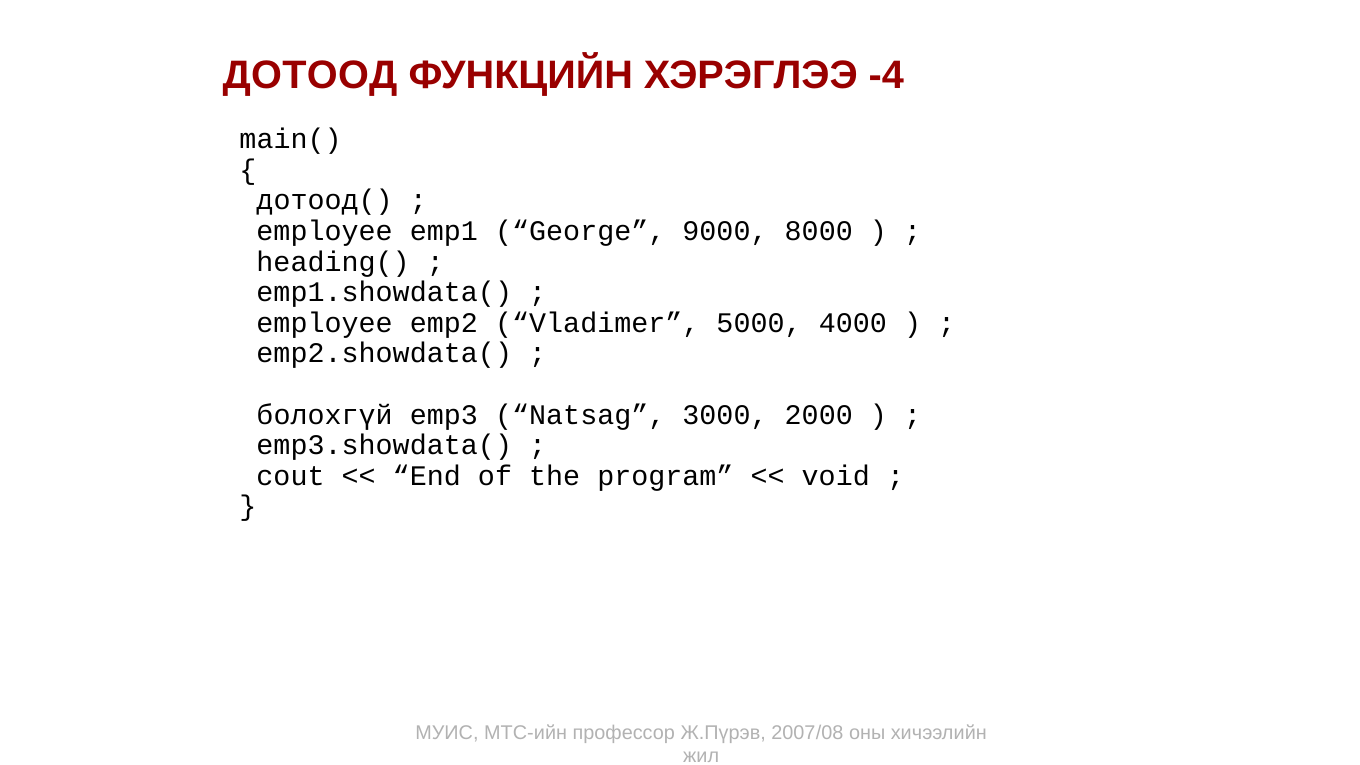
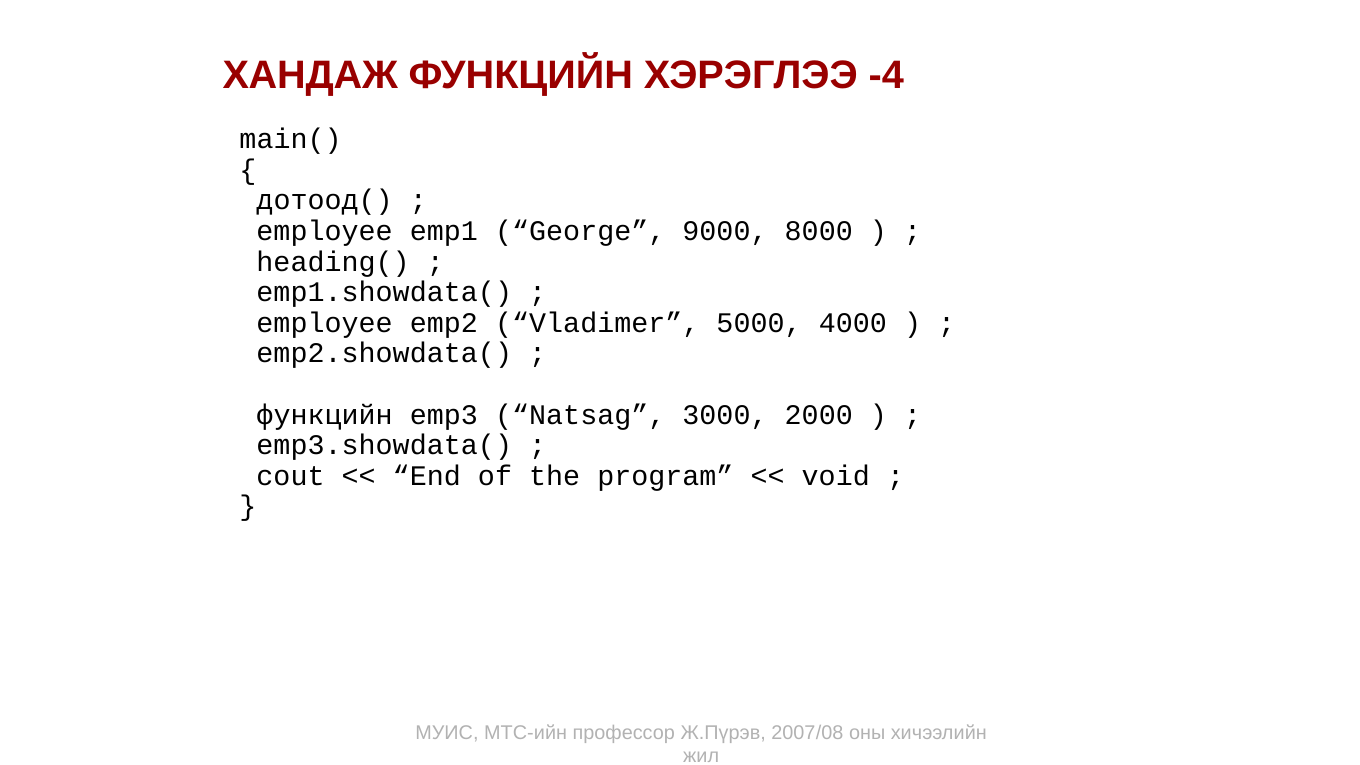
ДОТООД: ДОТООД -> ХАНДАЖ
болохгүй at (325, 415): болохгүй -> функцийн
